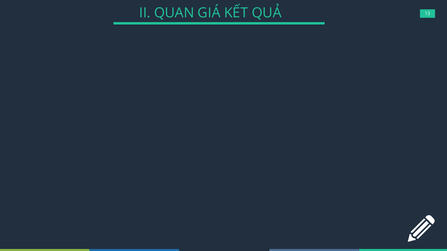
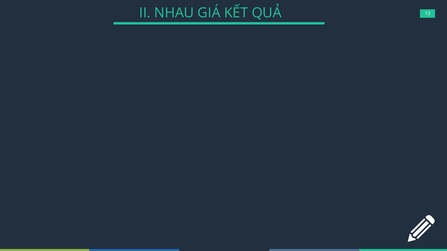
QUAN: QUAN -> NHAU
